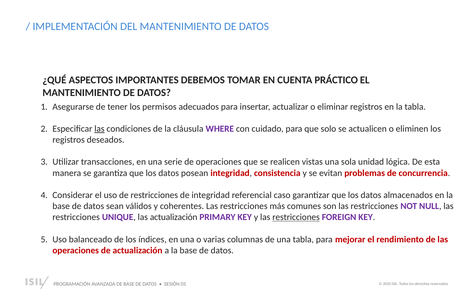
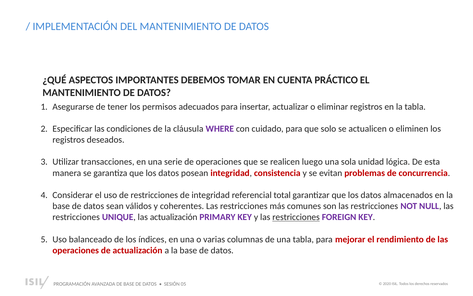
las at (99, 129) underline: present -> none
vistas: vistas -> luego
caso: caso -> total
